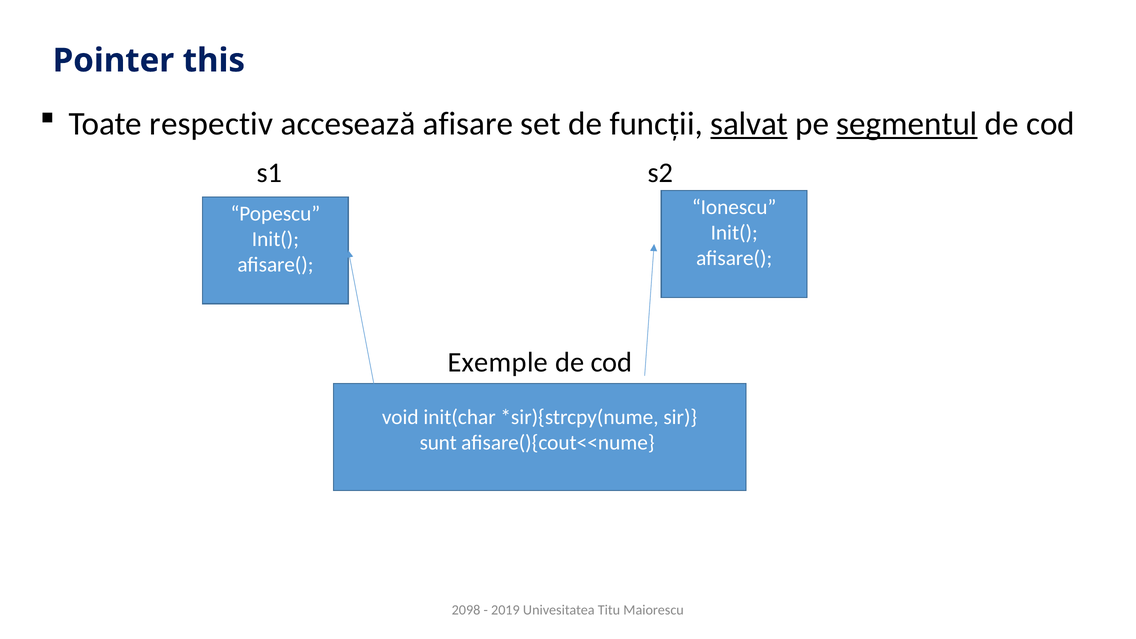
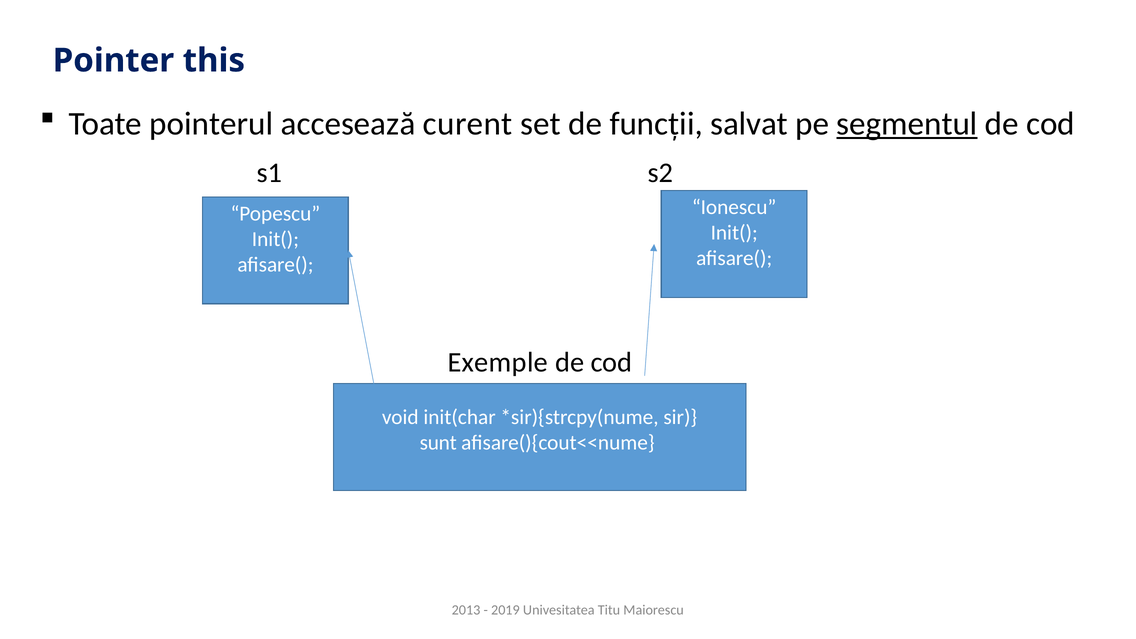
respectiv: respectiv -> pointerul
afisare: afisare -> curent
salvat underline: present -> none
2098: 2098 -> 2013
